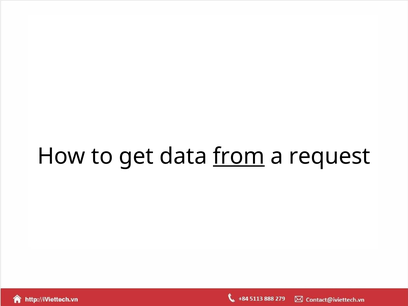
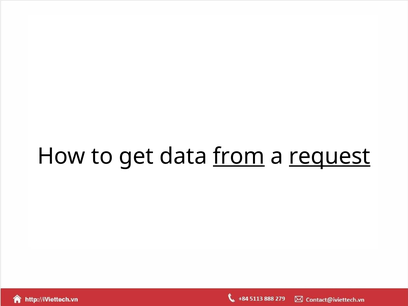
request underline: none -> present
